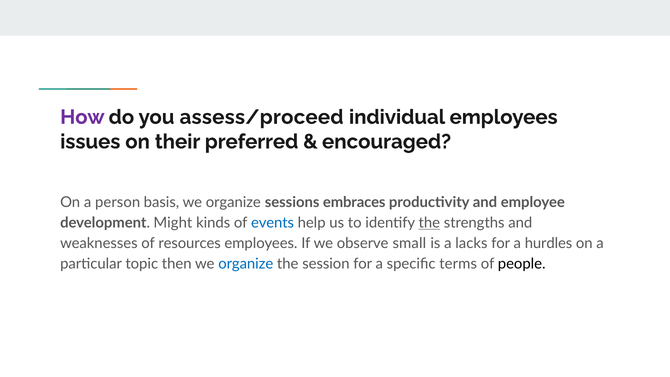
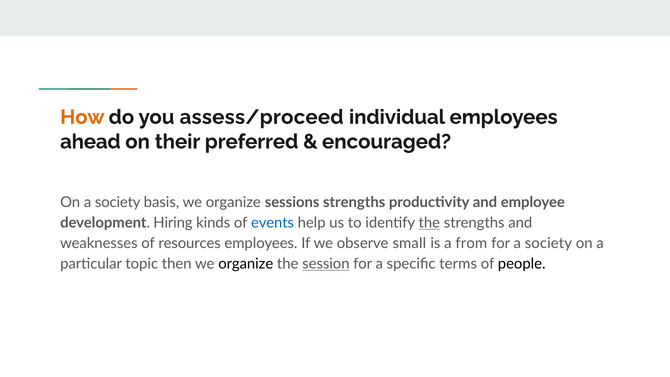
How colour: purple -> orange
issues: issues -> ahead
On a person: person -> society
sessions embraces: embraces -> strengths
Might: Might -> Hiring
lacks: lacks -> from
for a hurdles: hurdles -> society
organize at (246, 264) colour: blue -> black
session underline: none -> present
